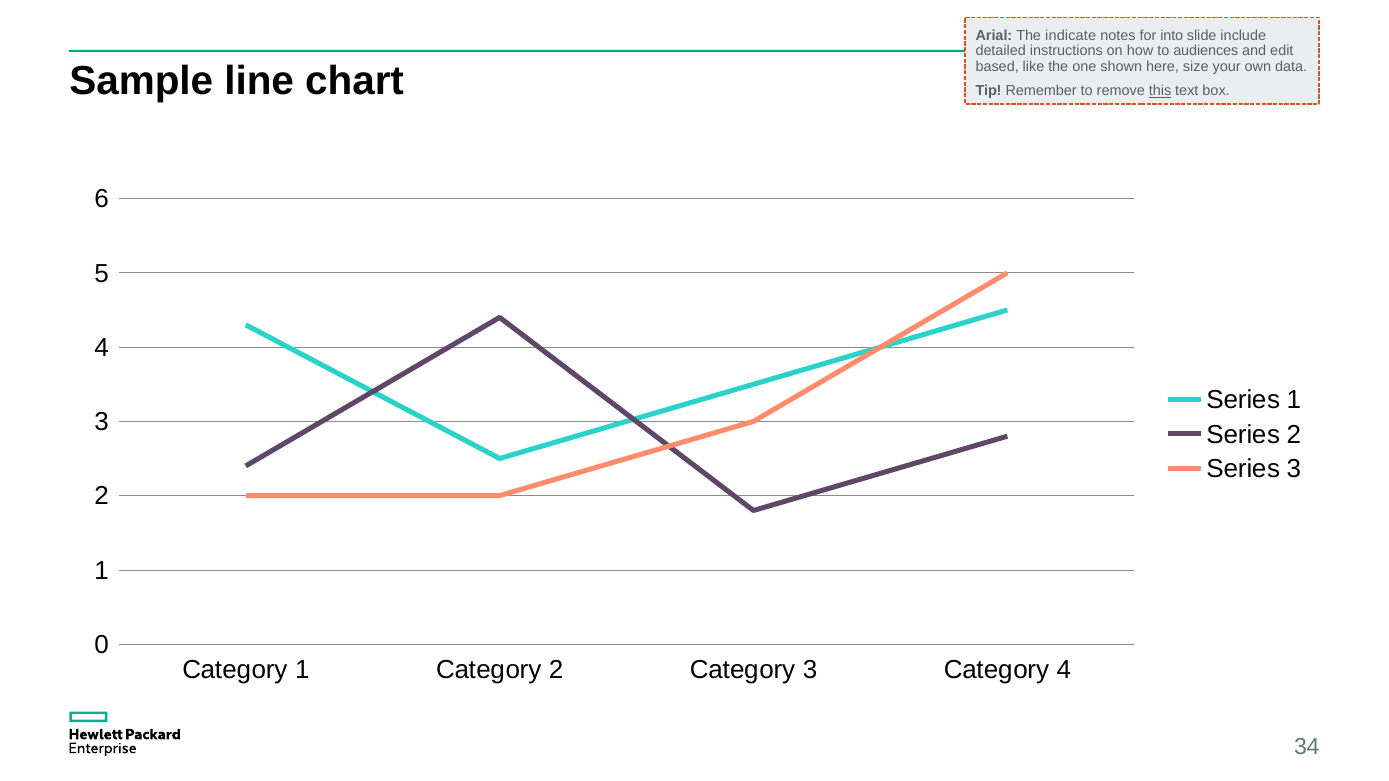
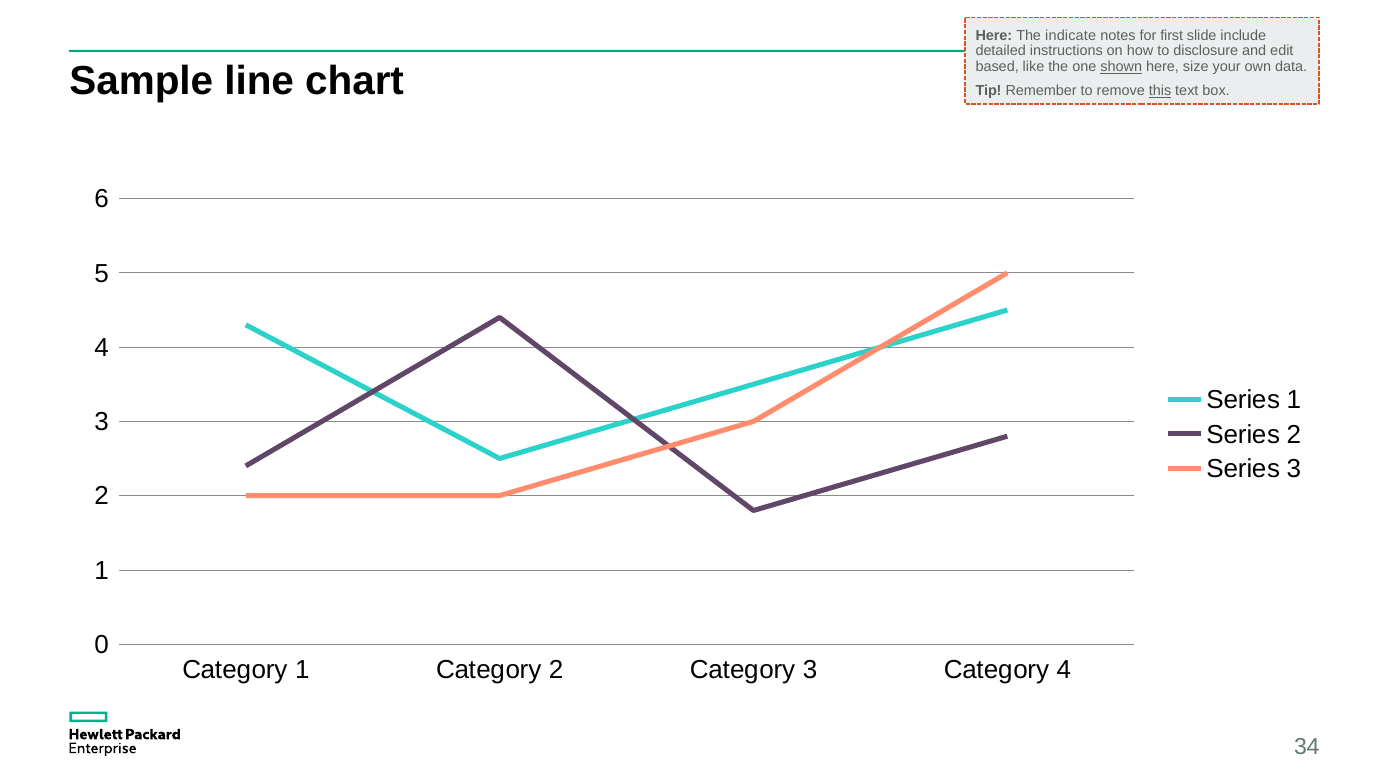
Arial at (994, 35): Arial -> Here
into: into -> first
audiences: audiences -> disclosure
shown underline: none -> present
